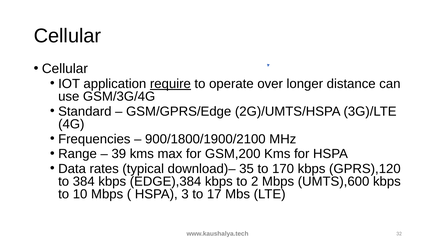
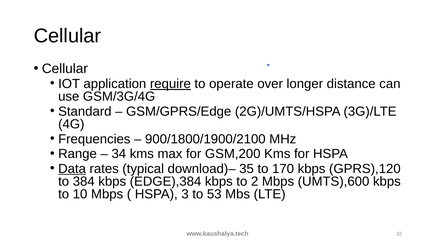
39: 39 -> 34
Data underline: none -> present
17: 17 -> 53
